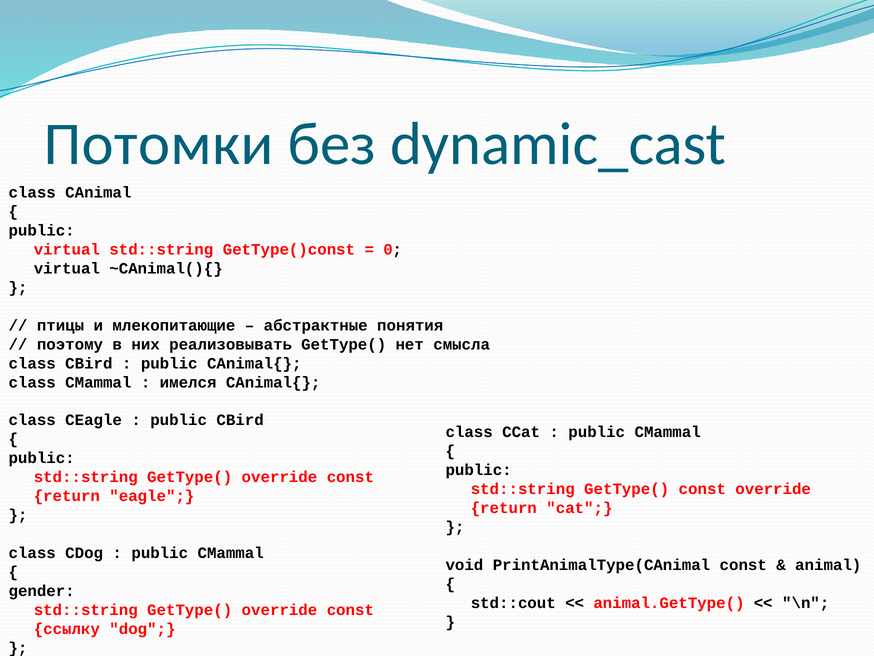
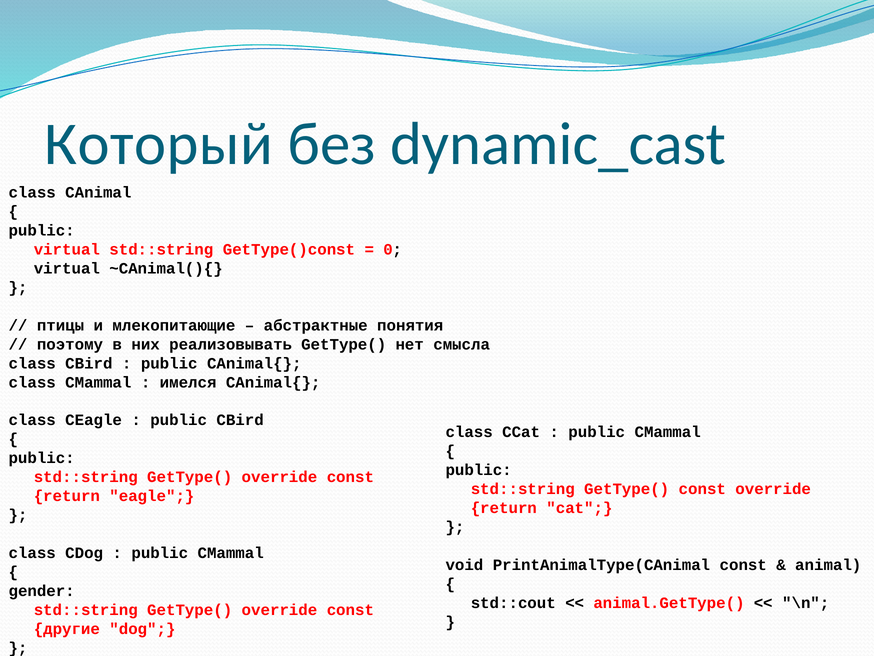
Потомки: Потомки -> Который
ссылку: ссылку -> другие
